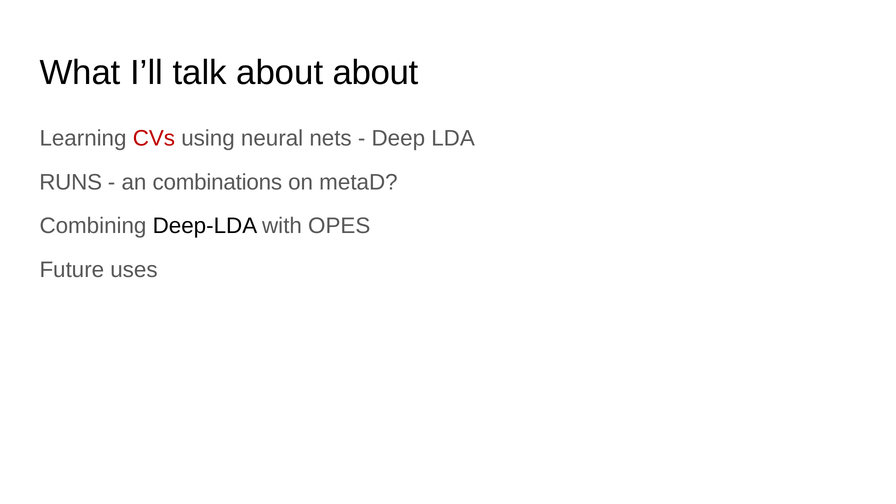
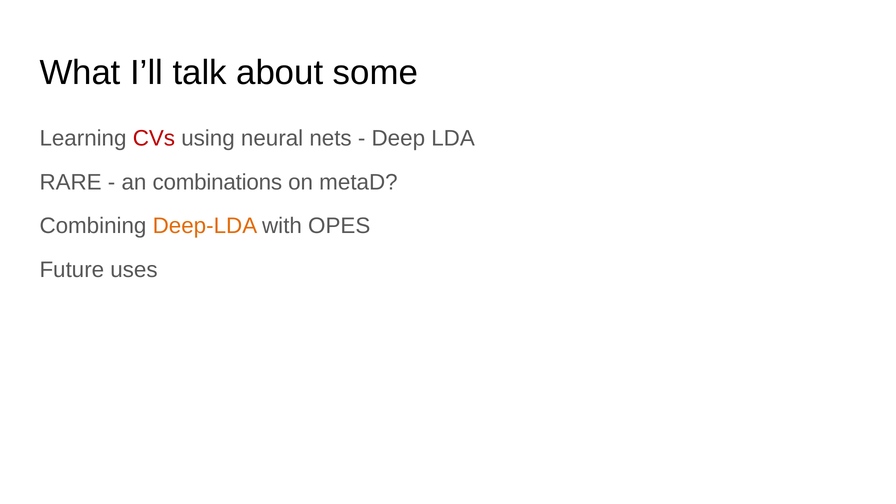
about about: about -> some
RUNS: RUNS -> RARE
Deep-LDA colour: black -> orange
